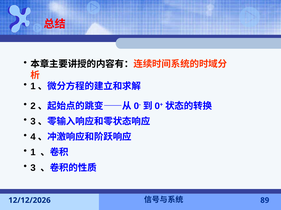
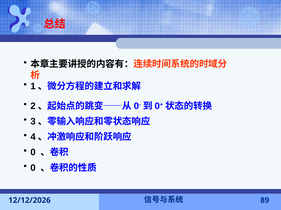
1 at (33, 153): 1 -> 0
3 at (33, 168): 3 -> 0
